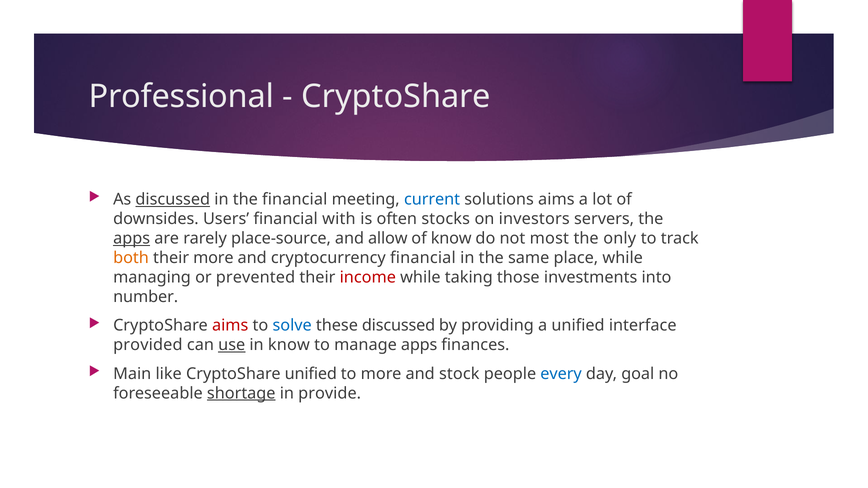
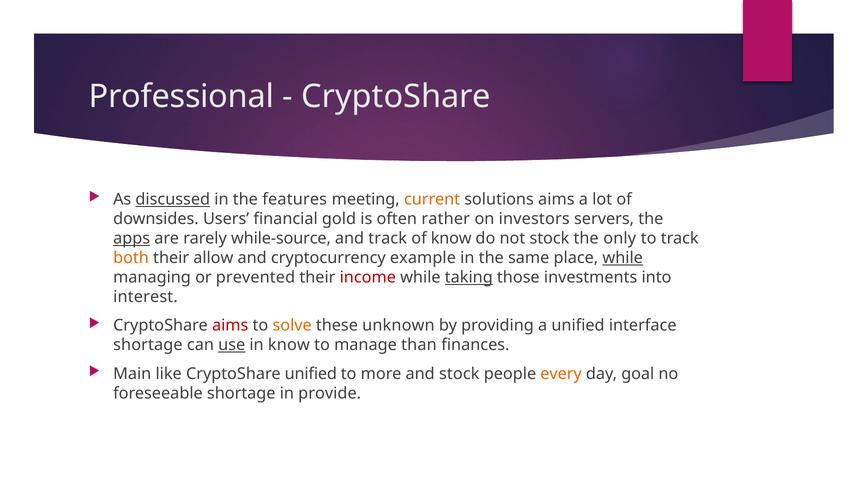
the financial: financial -> features
current colour: blue -> orange
with: with -> gold
stocks: stocks -> rather
place-source: place-source -> while-source
and allow: allow -> track
not most: most -> stock
their more: more -> allow
cryptocurrency financial: financial -> example
while at (623, 258) underline: none -> present
taking underline: none -> present
number: number -> interest
solve colour: blue -> orange
these discussed: discussed -> unknown
provided at (148, 345): provided -> shortage
manage apps: apps -> than
every colour: blue -> orange
shortage at (241, 393) underline: present -> none
